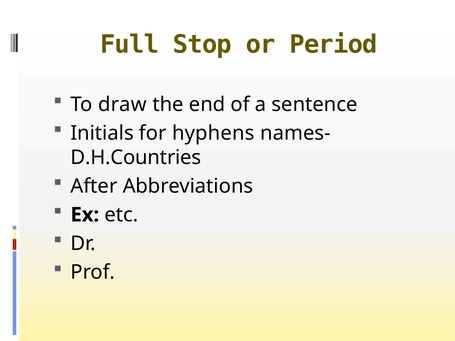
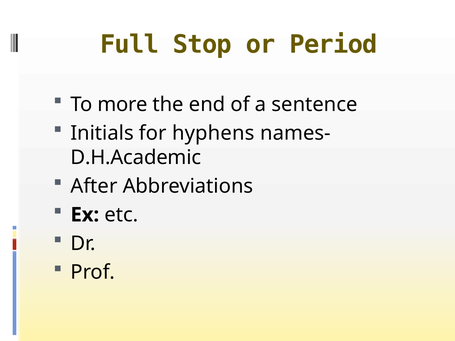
draw: draw -> more
D.H.Countries: D.H.Countries -> D.H.Academic
